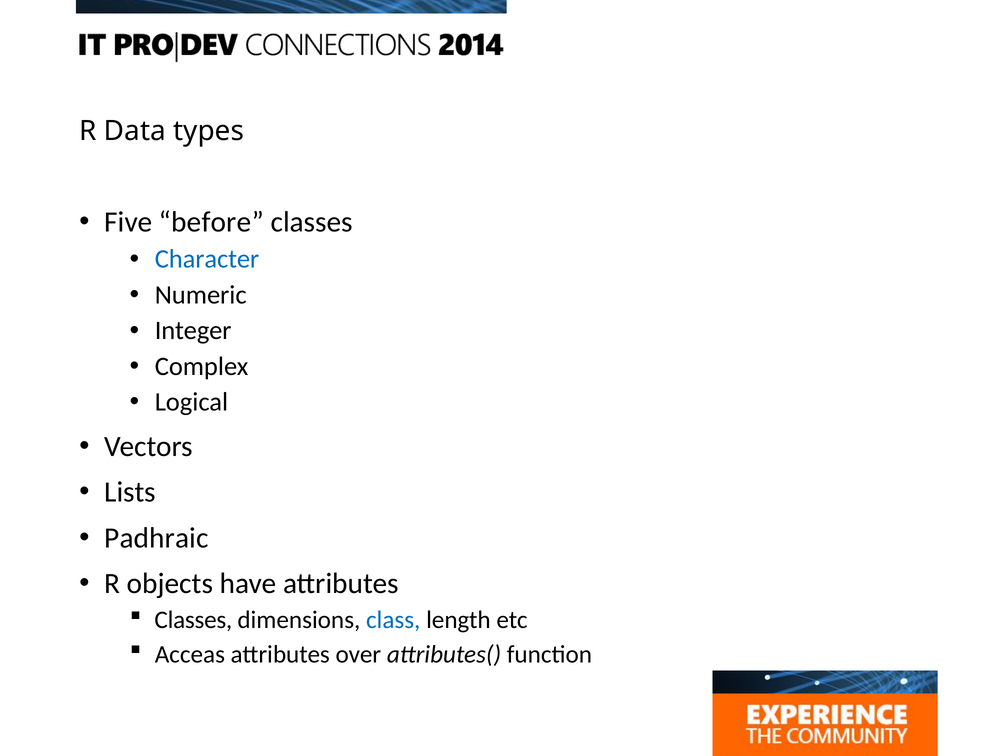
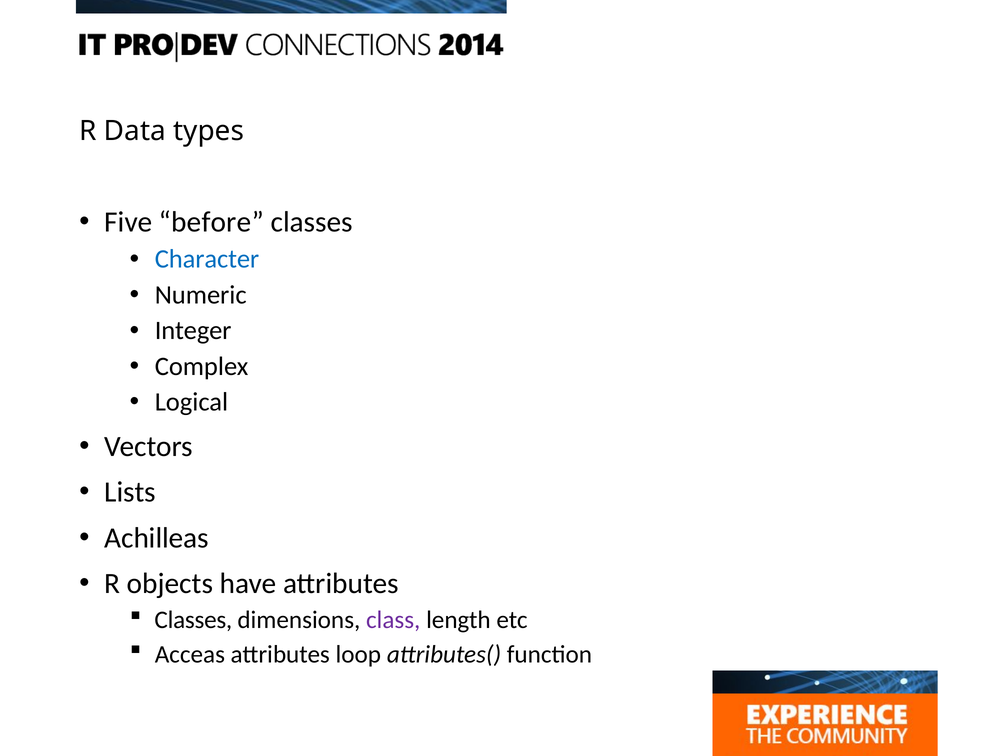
Padhraic: Padhraic -> Achilleas
class colour: blue -> purple
over: over -> loop
